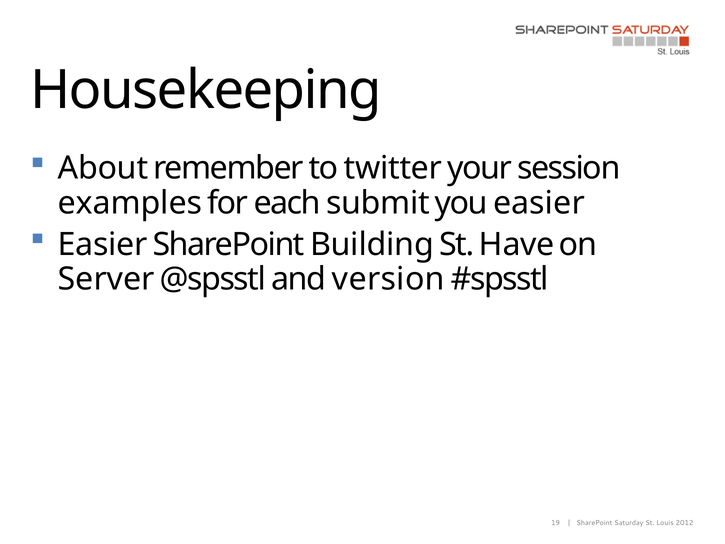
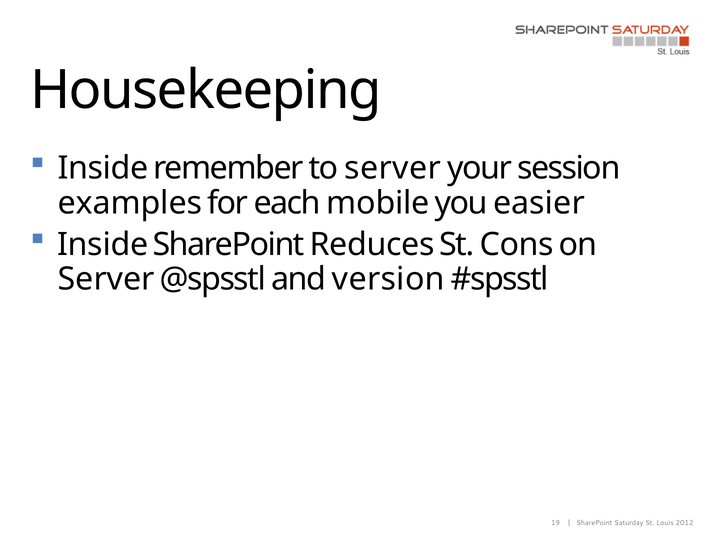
About at (103, 168): About -> Inside
to twitter: twitter -> server
submit: submit -> mobile
Easier at (103, 244): Easier -> Inside
Building: Building -> Reduces
Have: Have -> Cons
